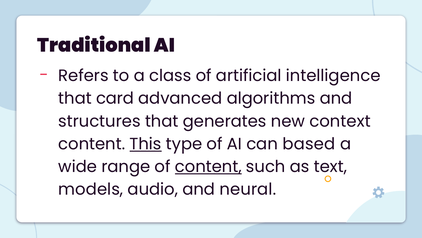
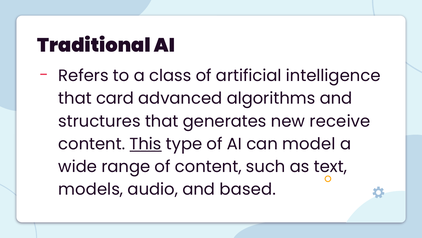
context: context -> receive
based: based -> model
content at (208, 166) underline: present -> none
neural: neural -> based
